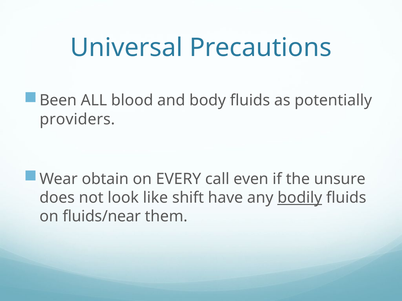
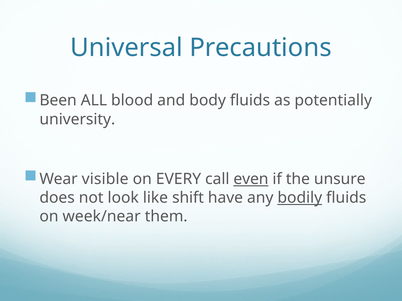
providers: providers -> university
obtain: obtain -> visible
even underline: none -> present
fluids/near: fluids/near -> week/near
